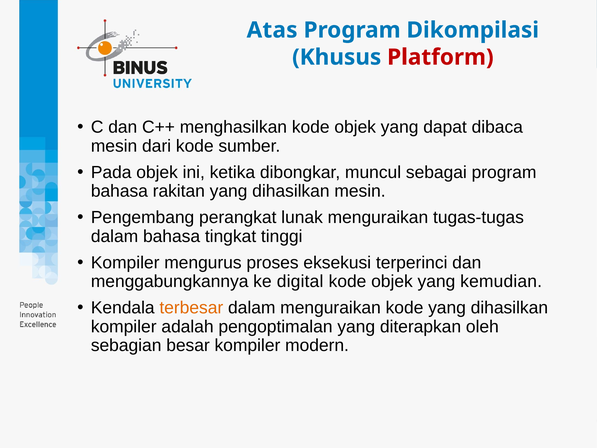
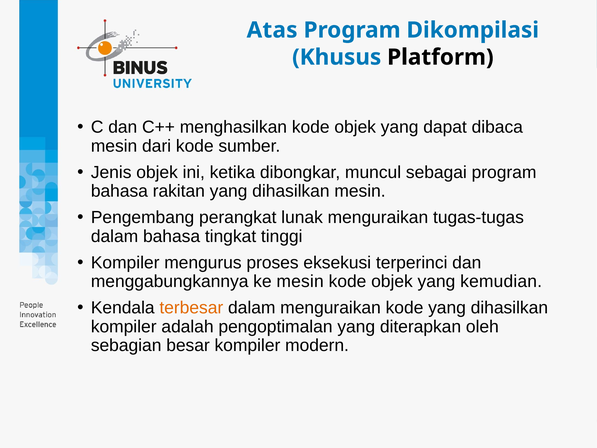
Platform colour: red -> black
Pada: Pada -> Jenis
ke digital: digital -> mesin
